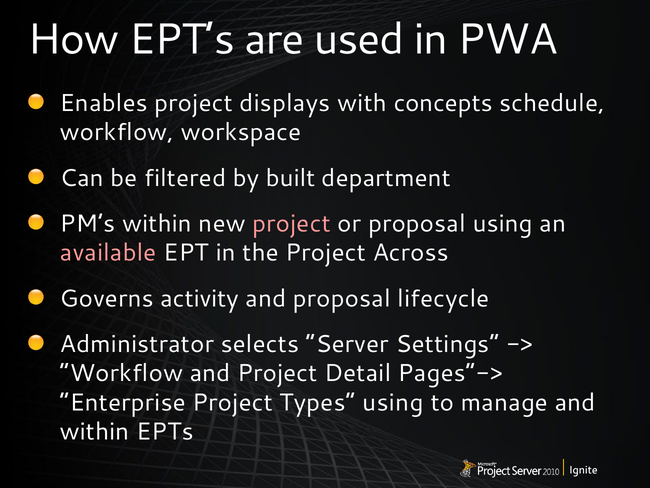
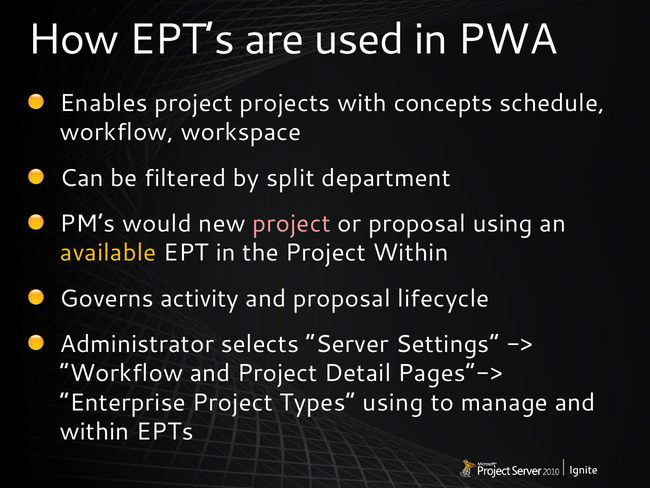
displays: displays -> projects
built: built -> split
PM’s within: within -> would
available colour: pink -> yellow
Project Across: Across -> Within
